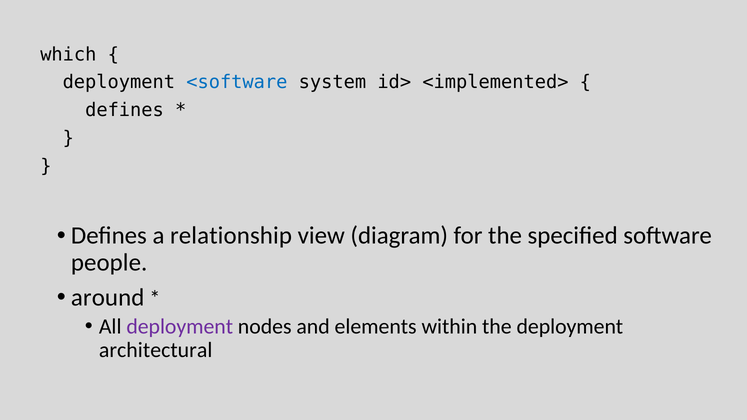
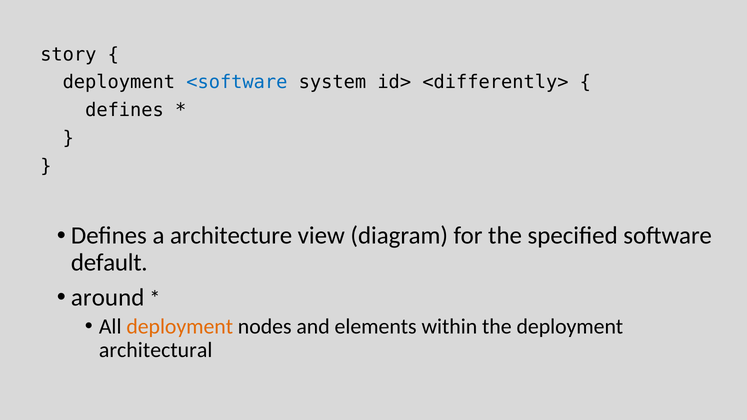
which: which -> story
<implemented>: <implemented> -> <differently>
relationship: relationship -> architecture
people: people -> default
deployment at (180, 327) colour: purple -> orange
